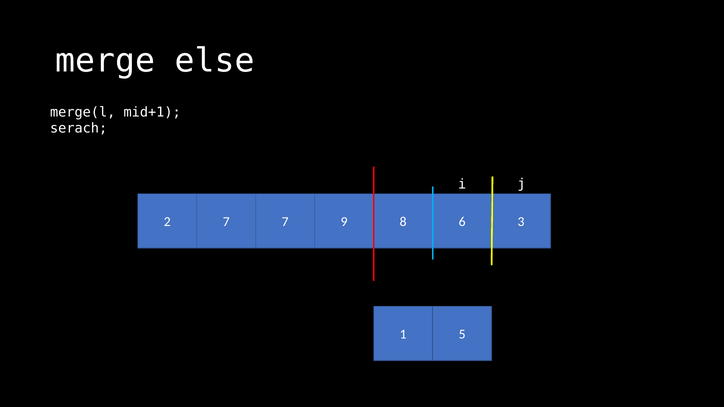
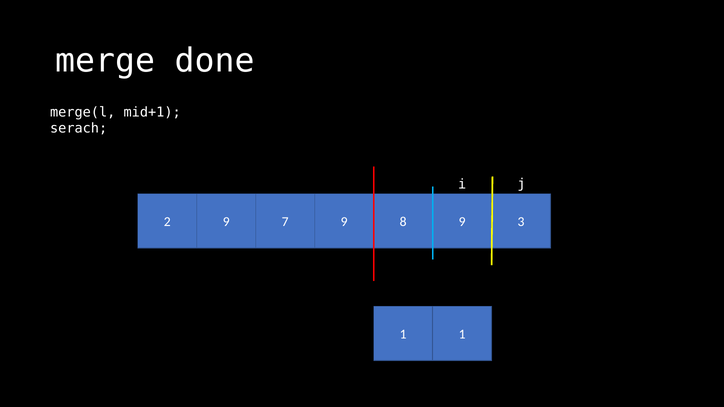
else: else -> done
2 7: 7 -> 9
8 6: 6 -> 9
1 5: 5 -> 1
